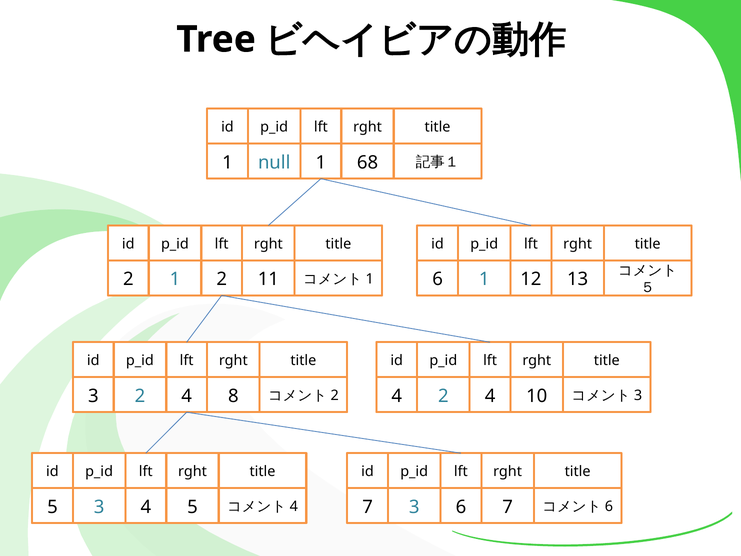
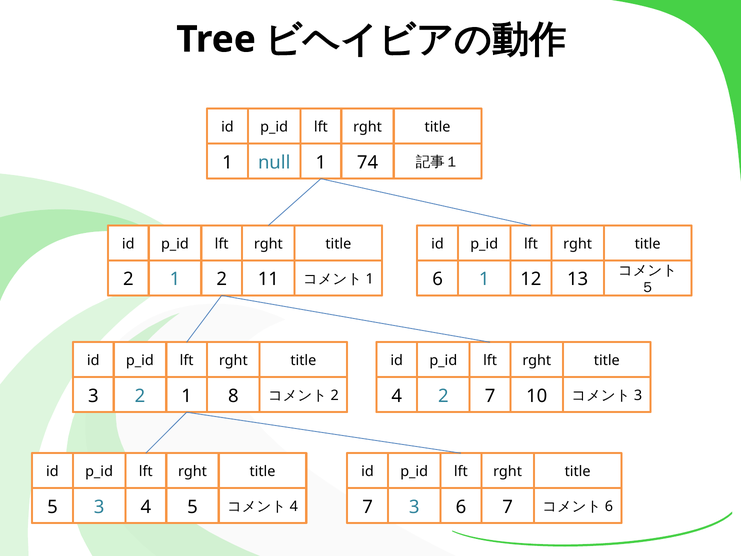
68: 68 -> 74
4 at (187, 396): 4 -> 1
4 at (490, 396): 4 -> 7
